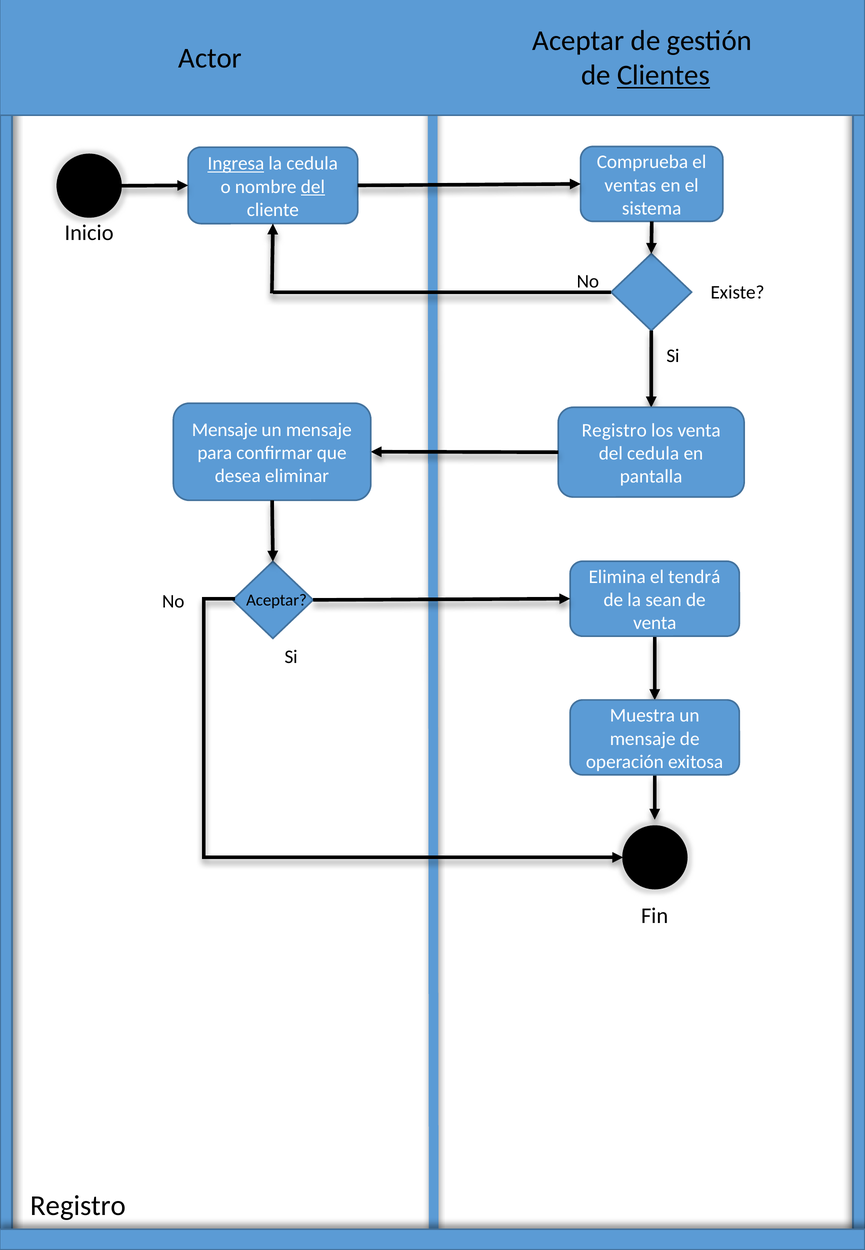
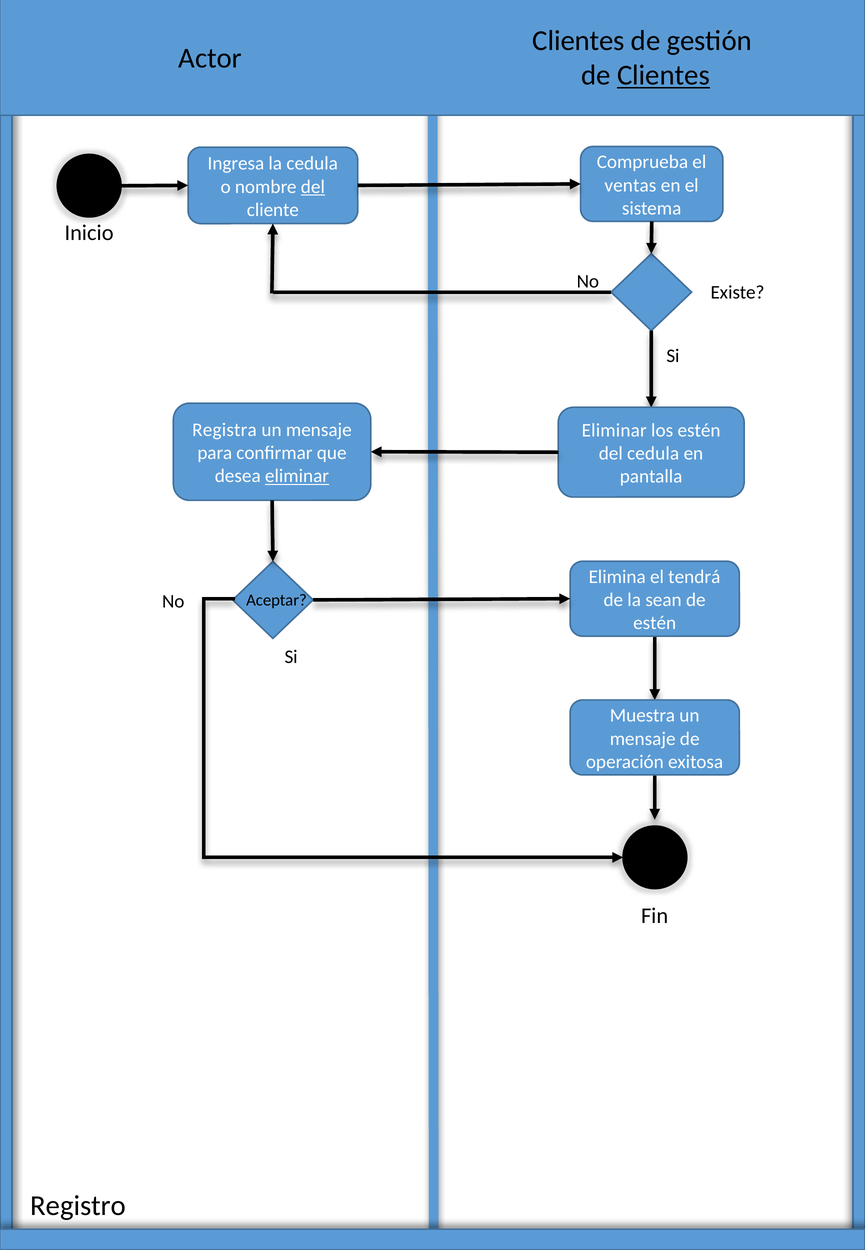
Aceptar at (578, 41): Aceptar -> Clientes
Ingresa underline: present -> none
Mensaje at (225, 430): Mensaje -> Registra
Registro at (614, 430): Registro -> Eliminar
los venta: venta -> estén
eliminar at (297, 476) underline: none -> present
venta at (655, 623): venta -> estén
